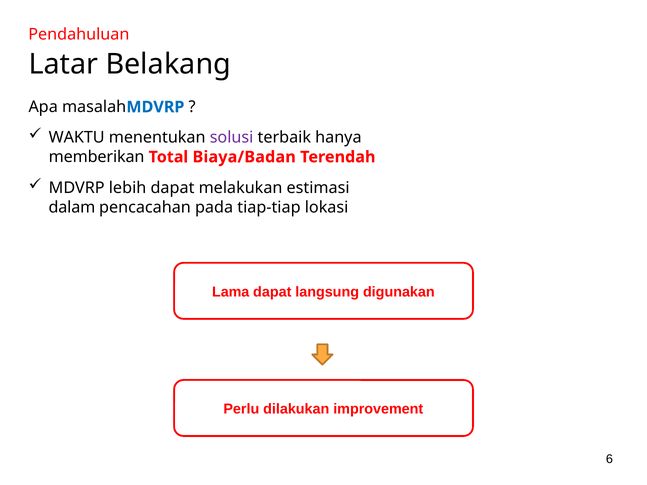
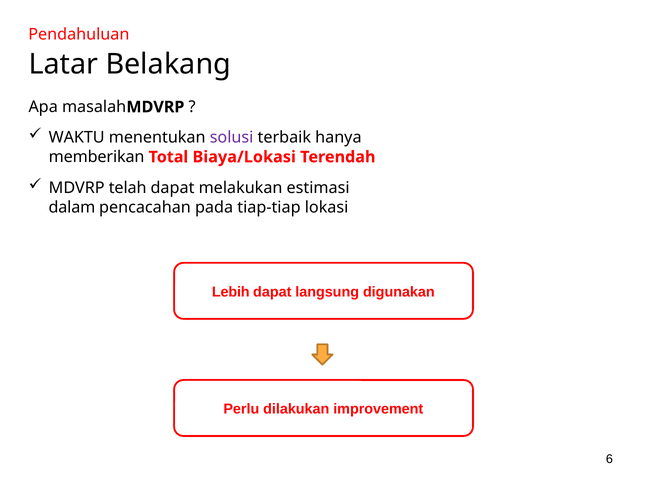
MDVRP at (155, 107) colour: blue -> black
Biaya/Badan: Biaya/Badan -> Biaya/Lokasi
lebih: lebih -> telah
Lama: Lama -> Lebih
